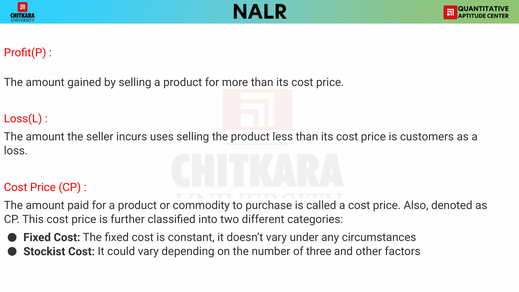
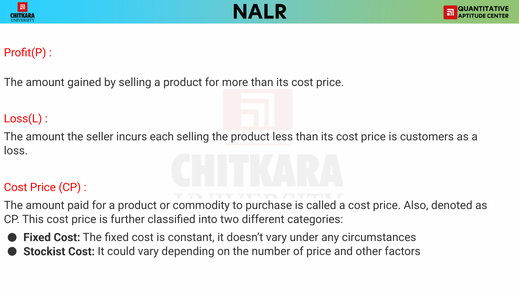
uses: uses -> each
of three: three -> price
